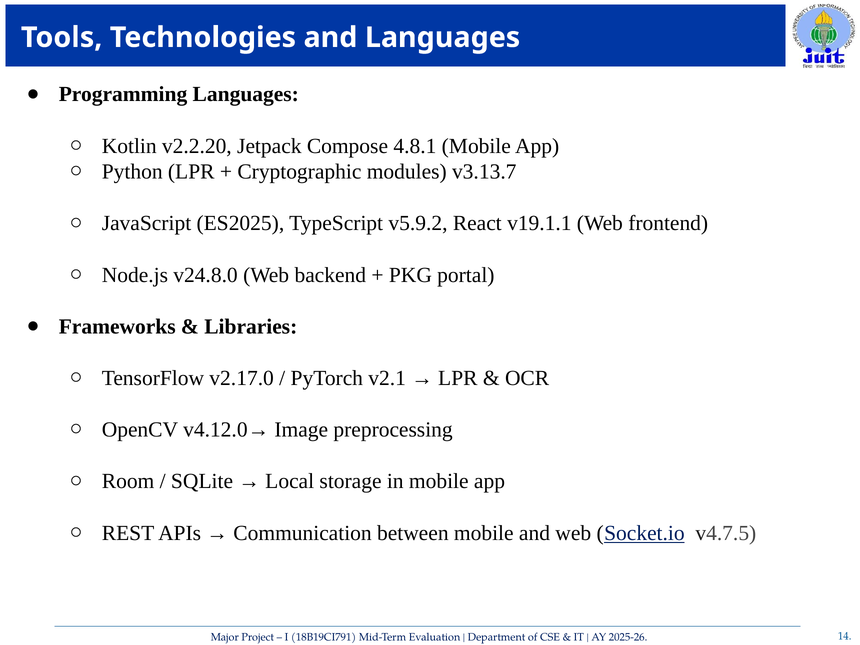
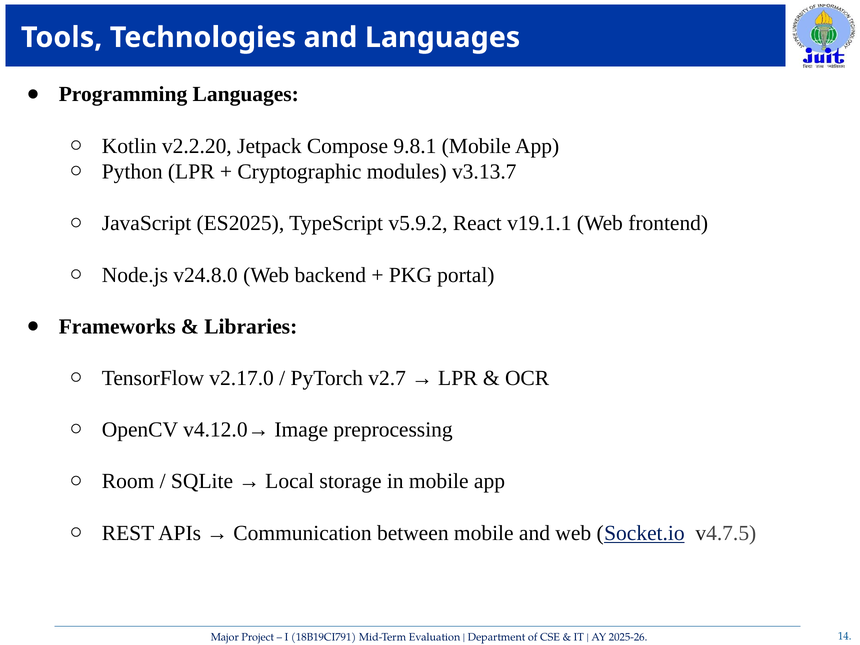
4.8.1: 4.8.1 -> 9.8.1
v2.1: v2.1 -> v2.7
